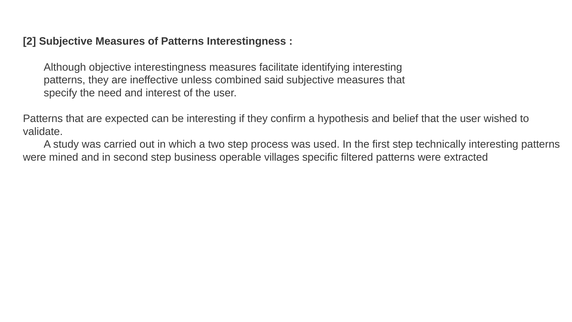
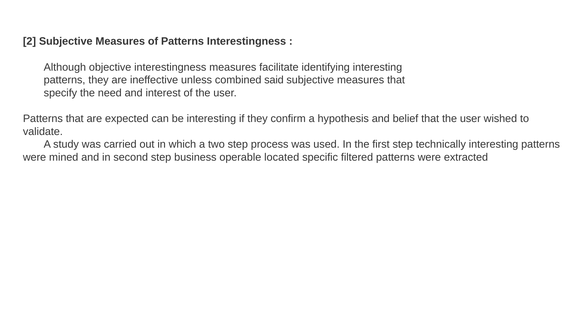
villages: villages -> located
